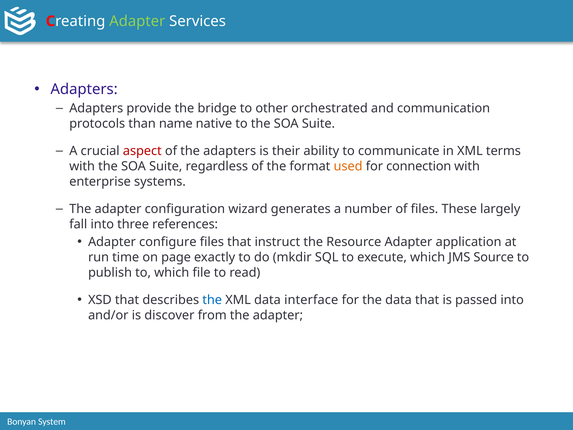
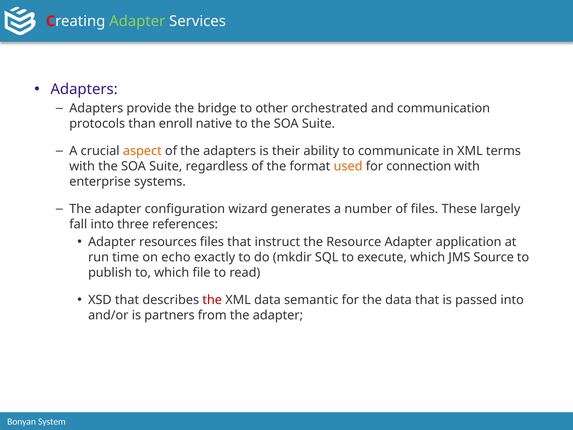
name: name -> enroll
aspect colour: red -> orange
configure: configure -> resources
page: page -> echo
the at (212, 300) colour: blue -> red
interface: interface -> semantic
discover: discover -> partners
